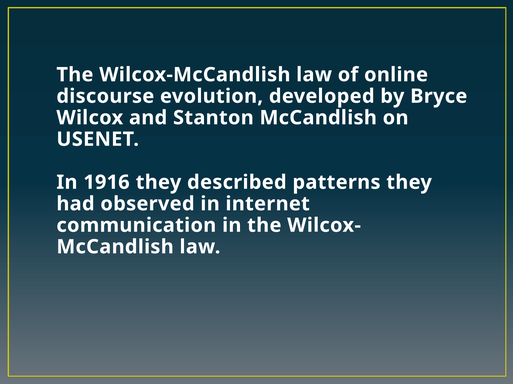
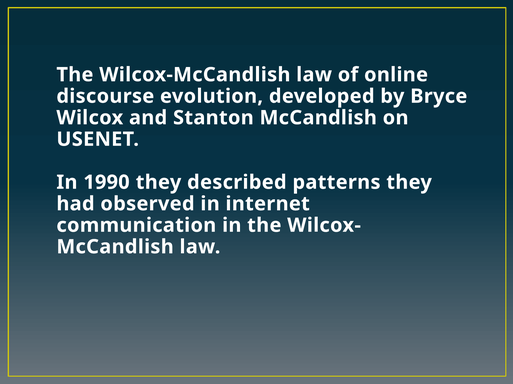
1916: 1916 -> 1990
